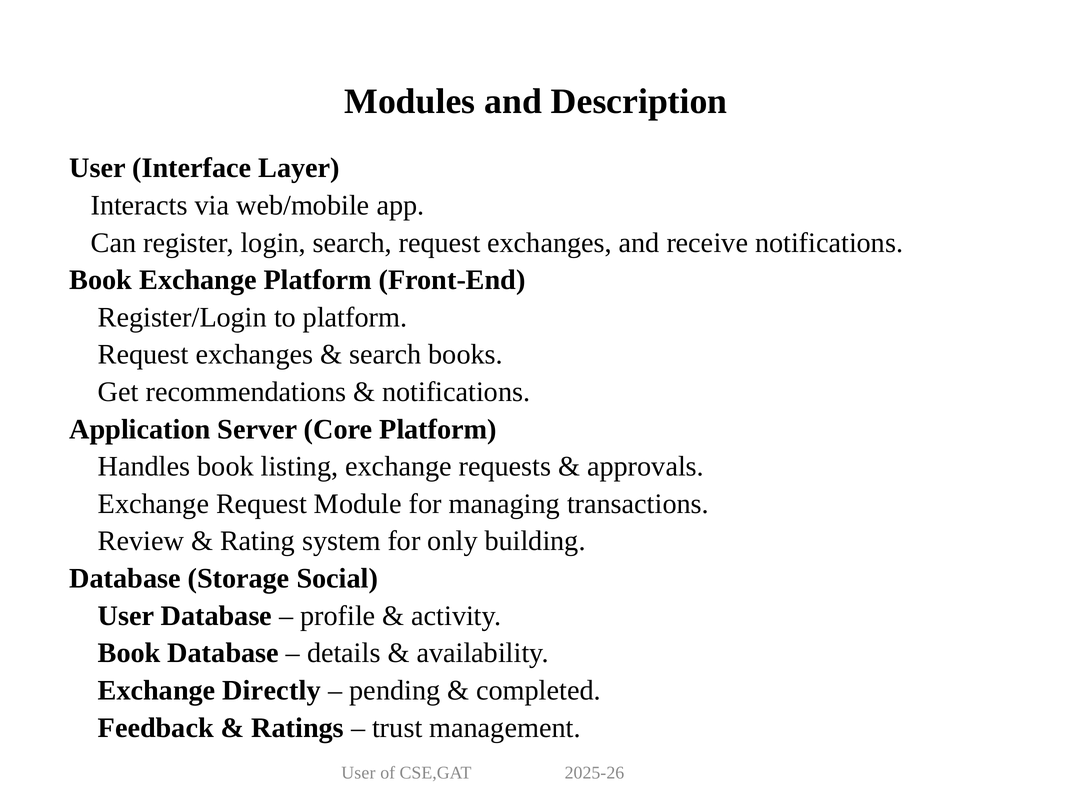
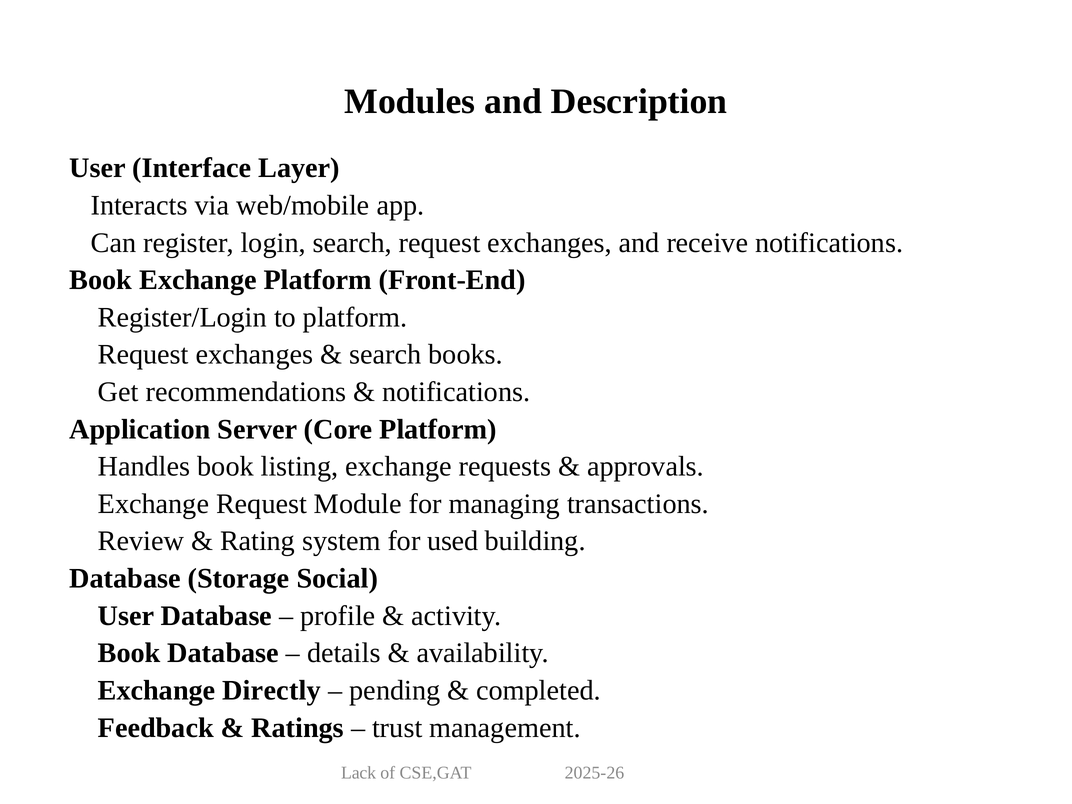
only: only -> used
User at (358, 773): User -> Lack
